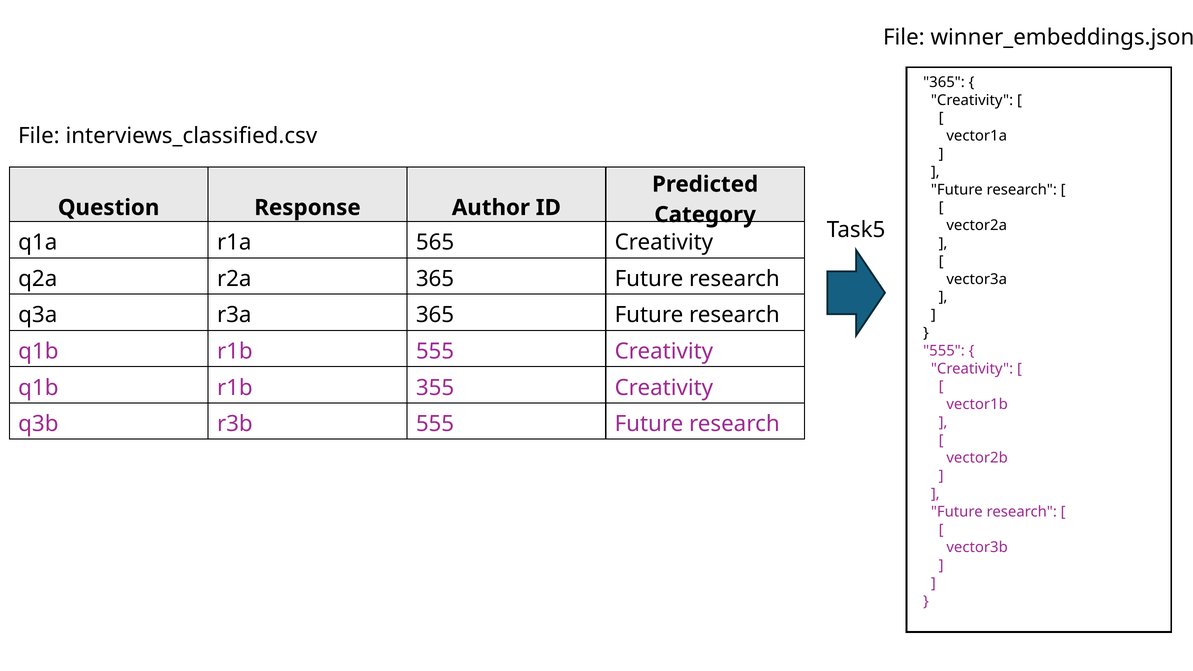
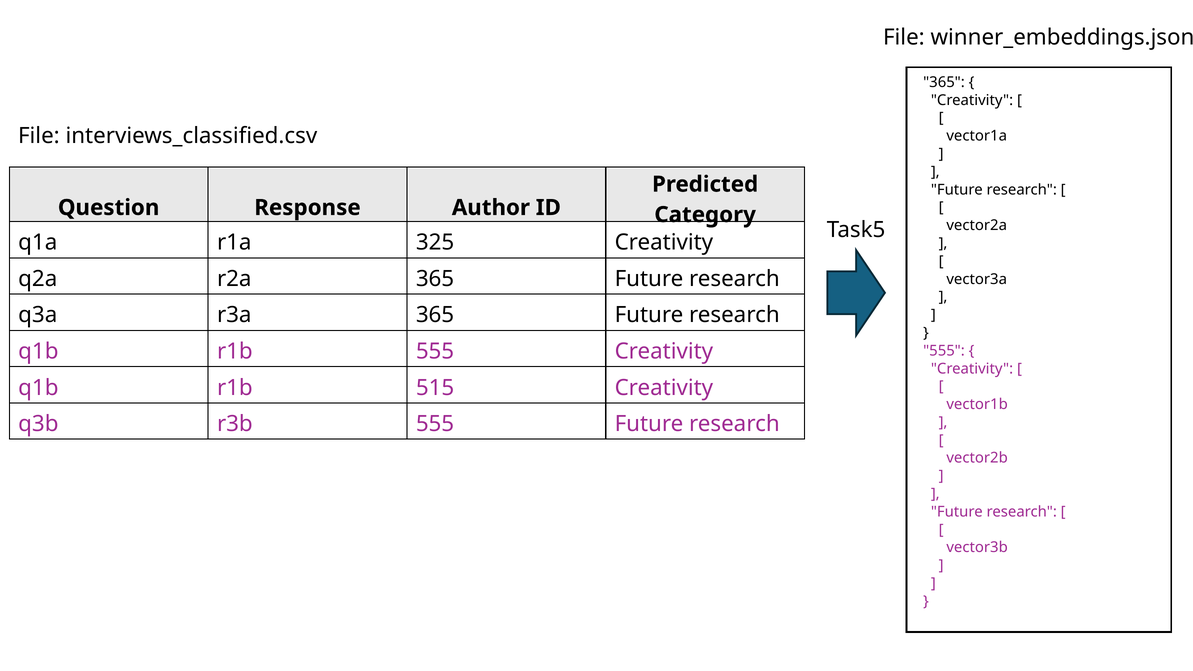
565: 565 -> 325
355: 355 -> 515
